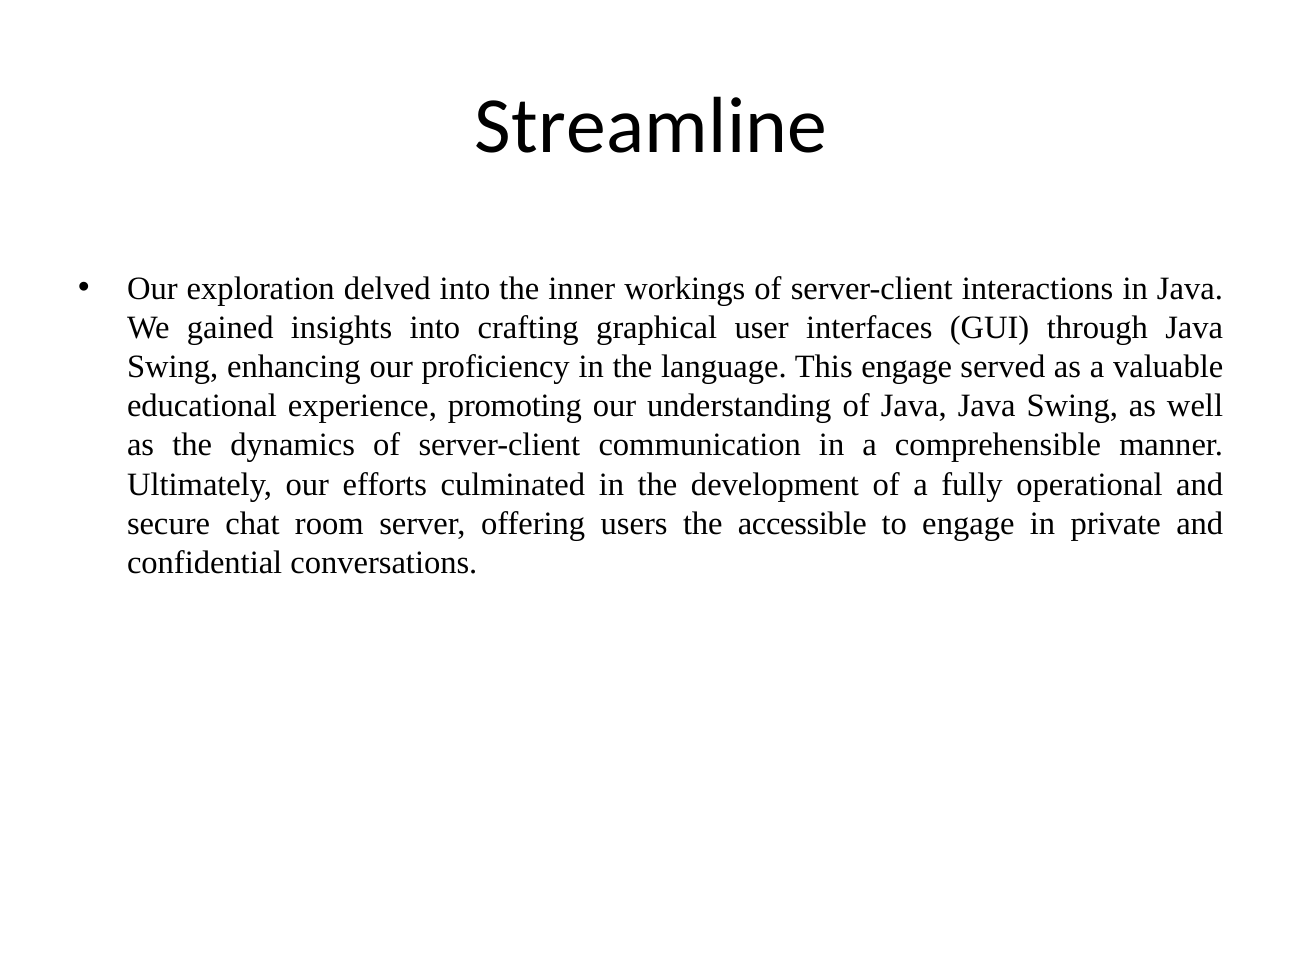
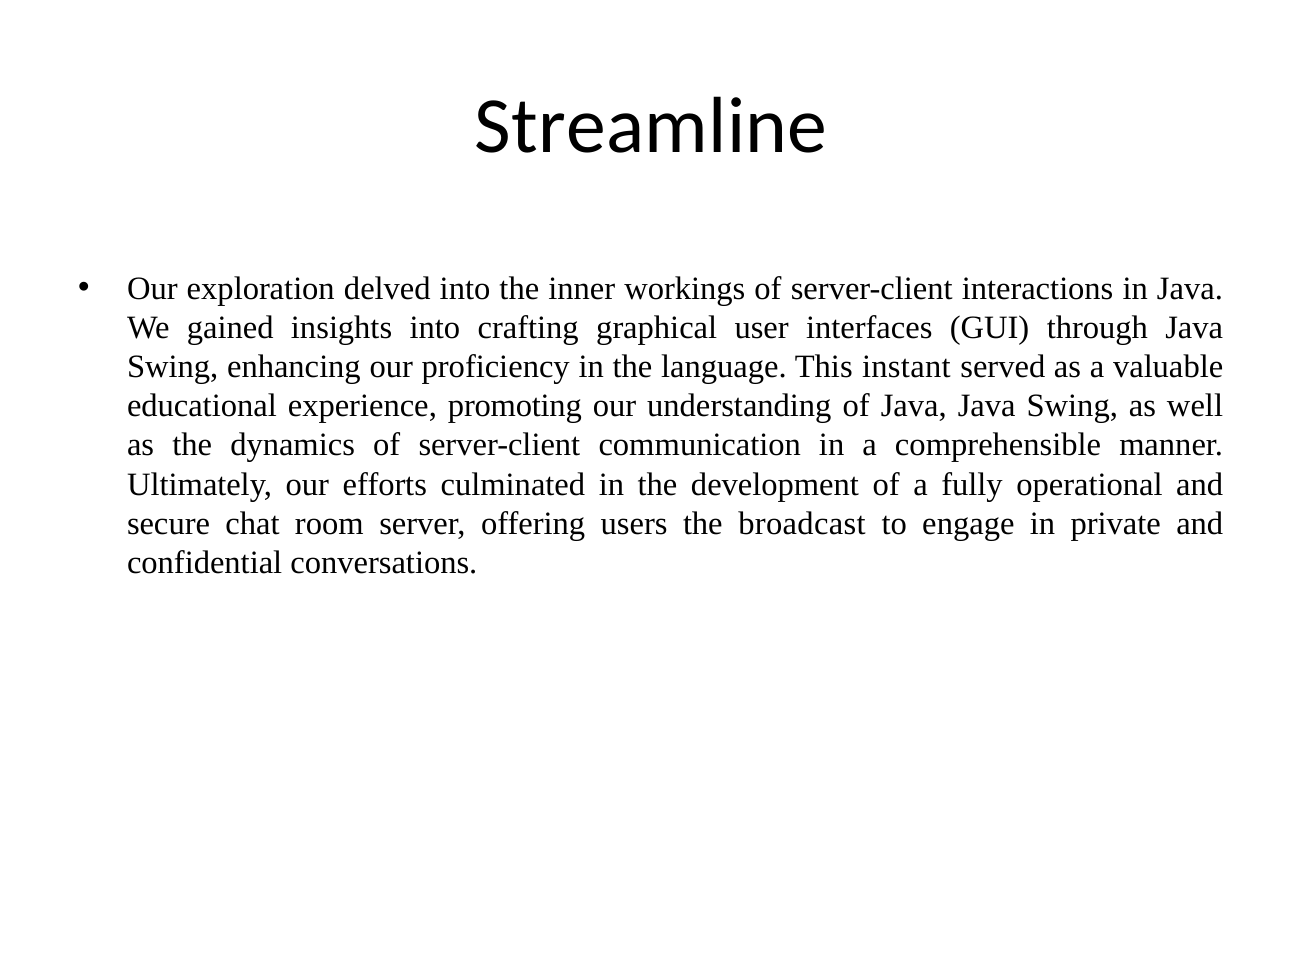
This engage: engage -> instant
accessible: accessible -> broadcast
